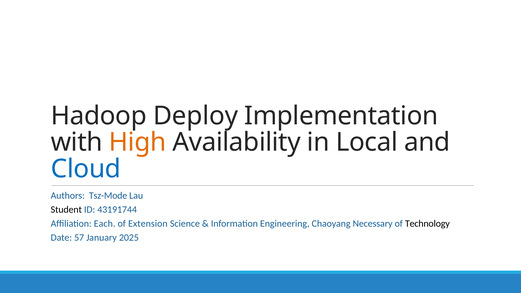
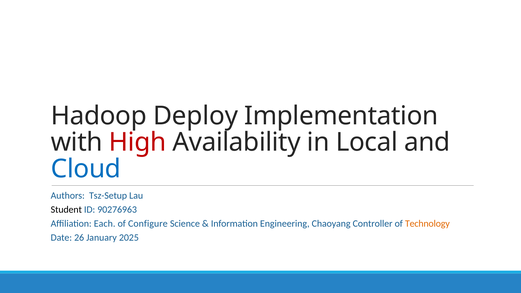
High colour: orange -> red
Tsz-Mode: Tsz-Mode -> Tsz-Setup
43191744: 43191744 -> 90276963
Extension: Extension -> Configure
Necessary: Necessary -> Controller
Technology colour: black -> orange
57: 57 -> 26
